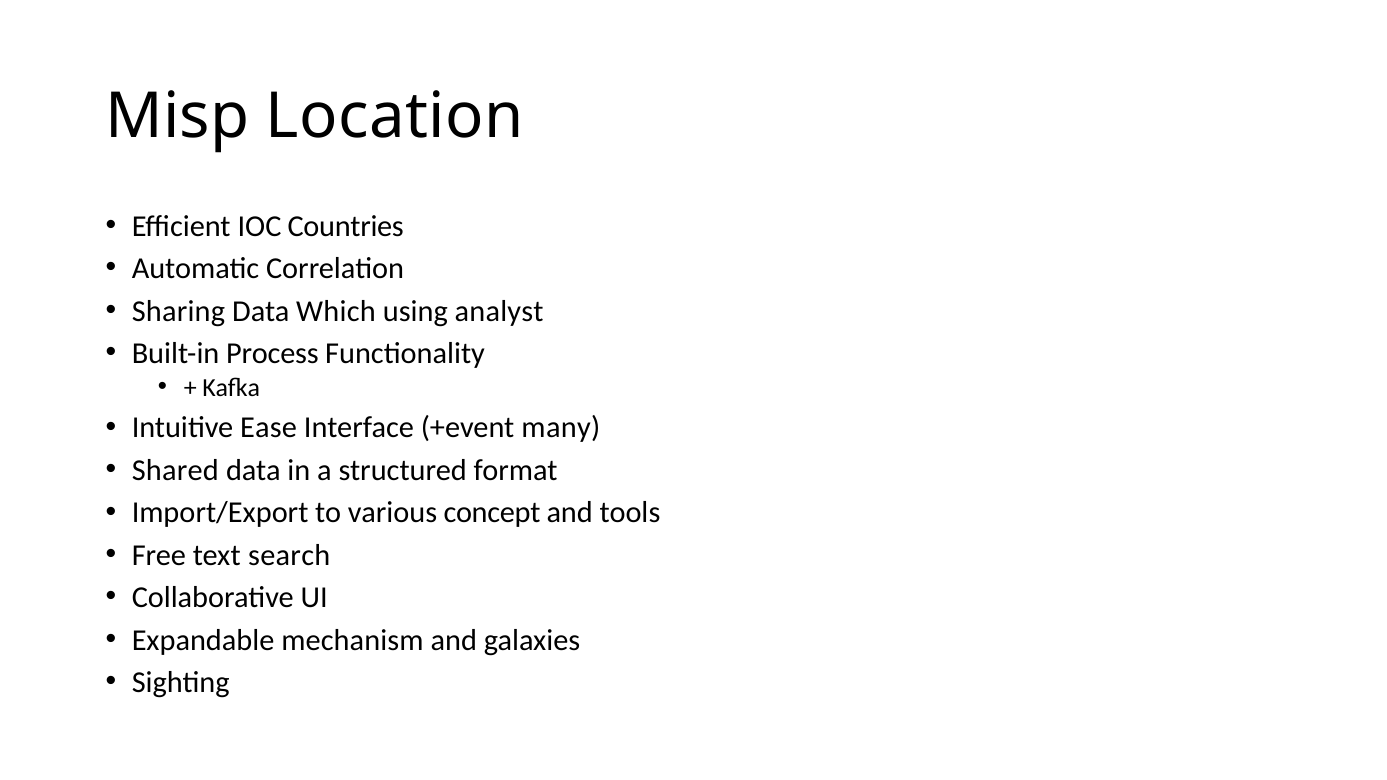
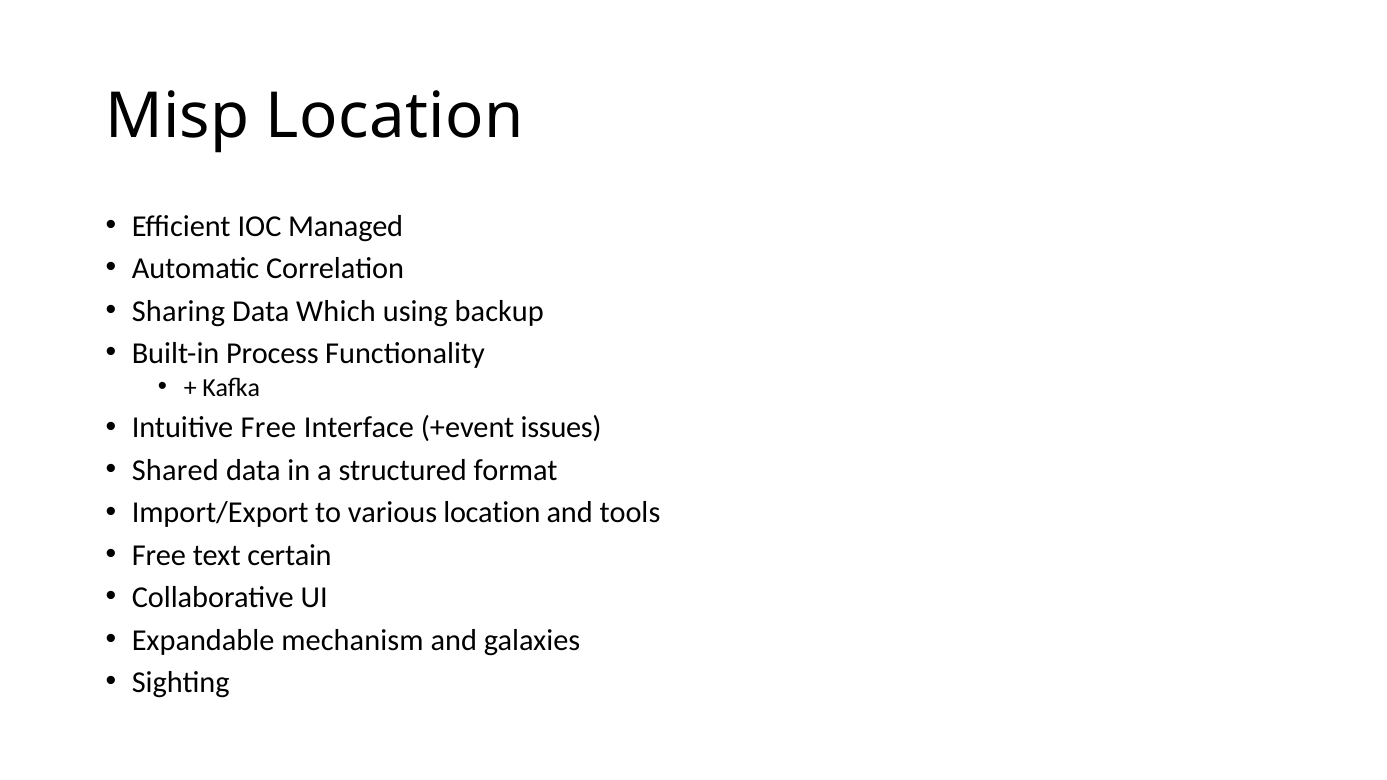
Countries: Countries -> Managed
analyst: analyst -> backup
Intuitive Ease: Ease -> Free
many: many -> issues
various concept: concept -> location
search: search -> certain
